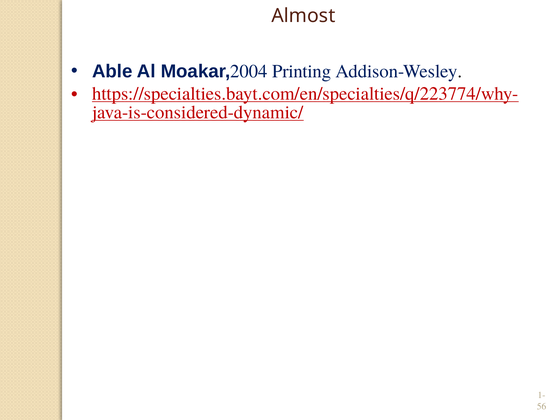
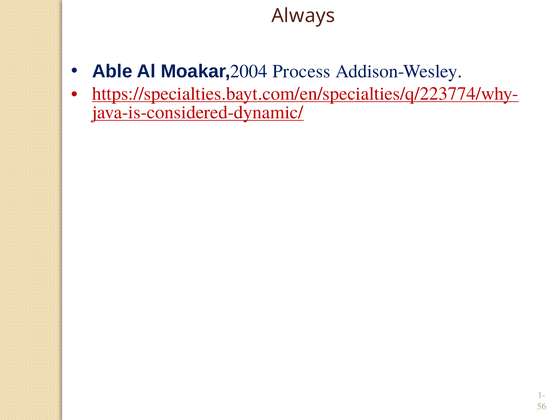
Almost: Almost -> Always
Printing: Printing -> Process
